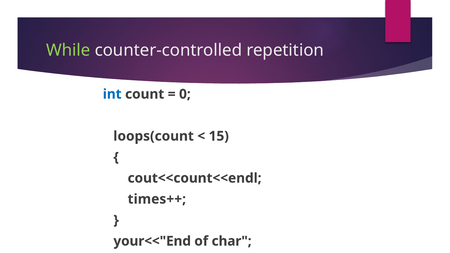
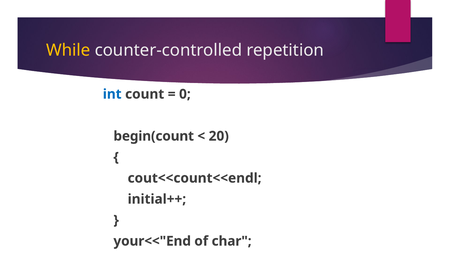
While colour: light green -> yellow
loops(count: loops(count -> begin(count
15: 15 -> 20
times++: times++ -> initial++
